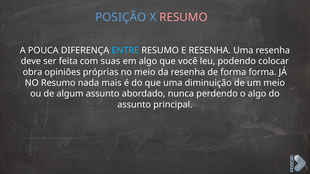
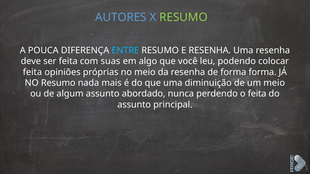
POSIÇÃO: POSIÇÃO -> AUTORES
RESUMO at (183, 17) colour: pink -> light green
obra at (33, 72): obra -> feita
o algo: algo -> feita
